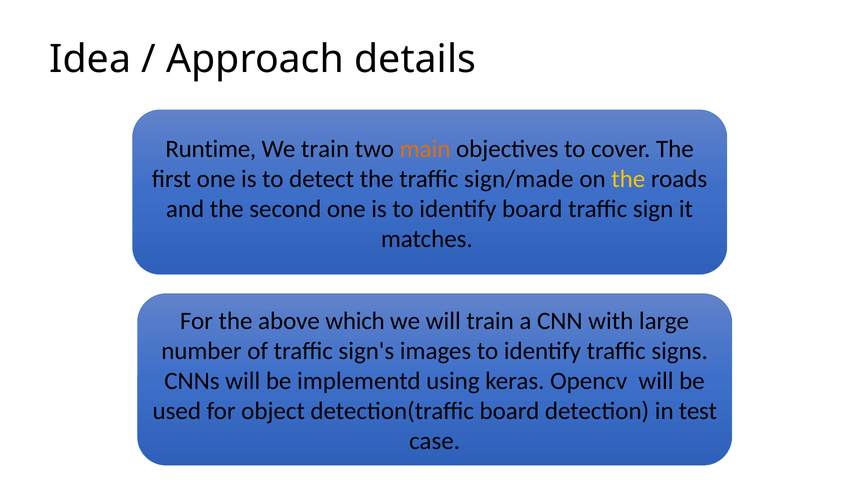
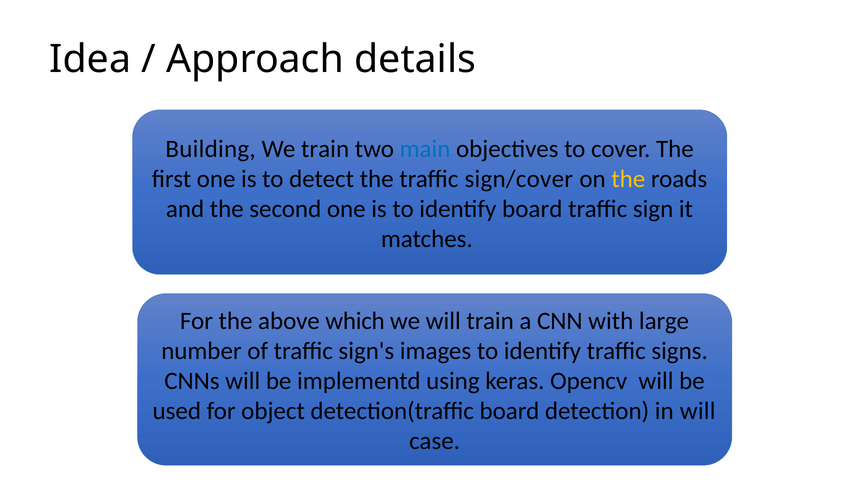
Runtime: Runtime -> Building
main colour: orange -> blue
sign/made: sign/made -> sign/cover
in test: test -> will
